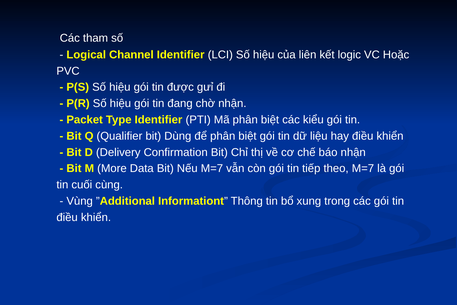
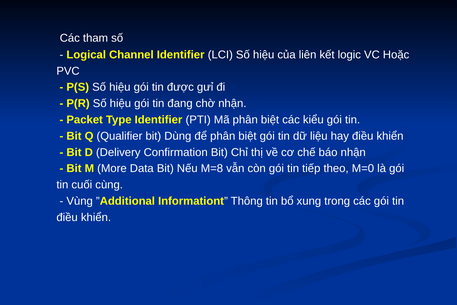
Nếu M=7: M=7 -> M=8
theo M=7: M=7 -> M=0
